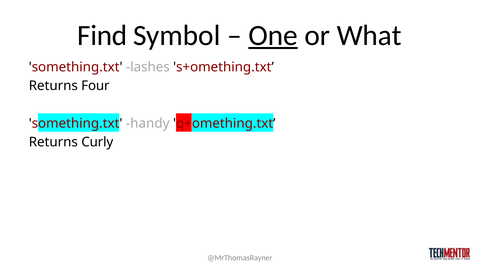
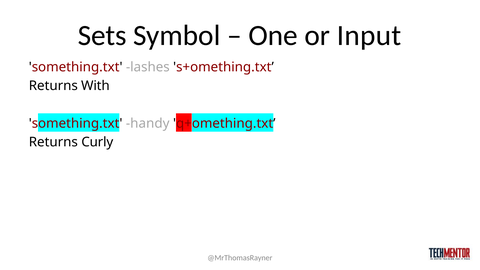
Find: Find -> Sets
One underline: present -> none
What: What -> Input
Four: Four -> With
